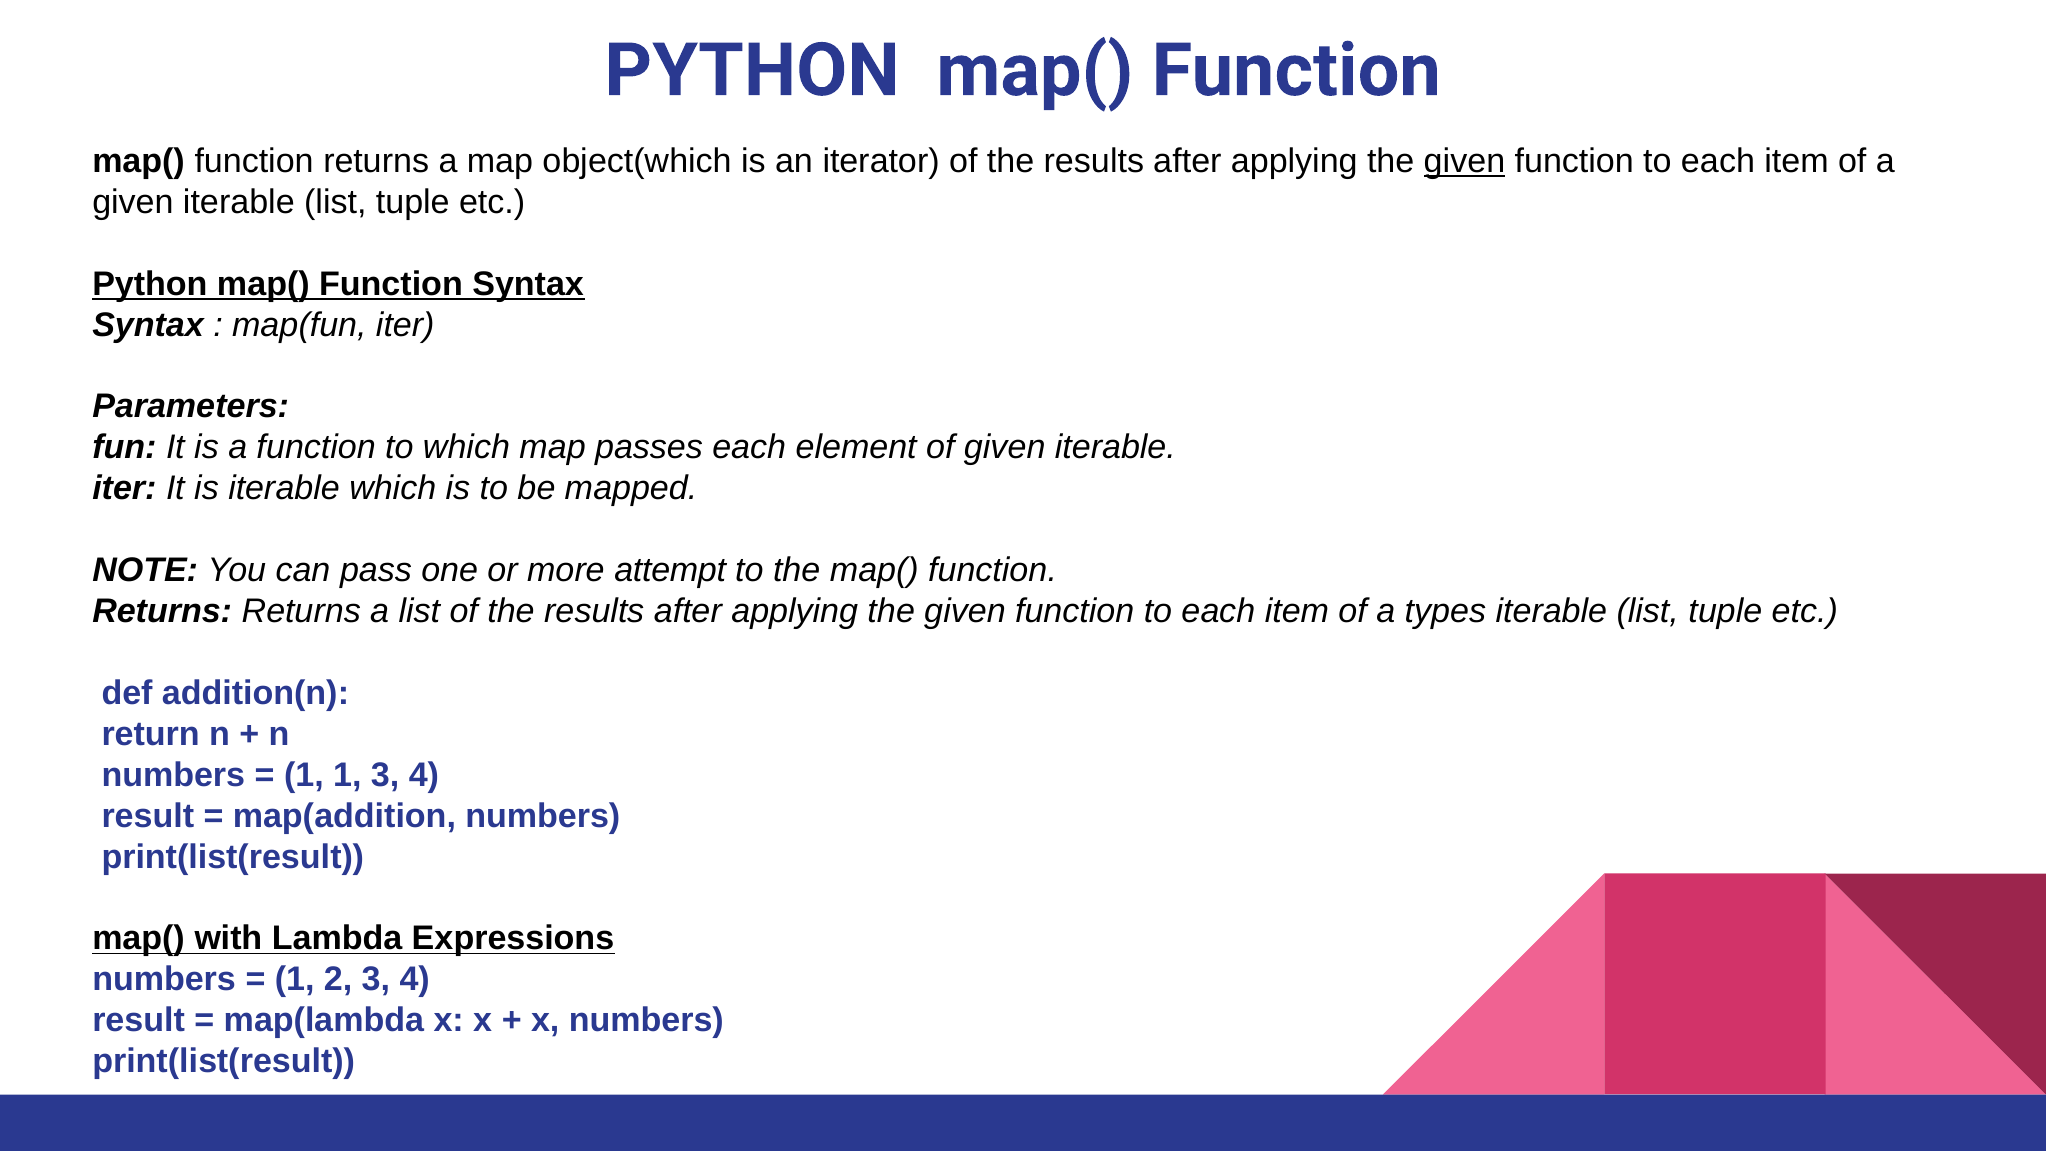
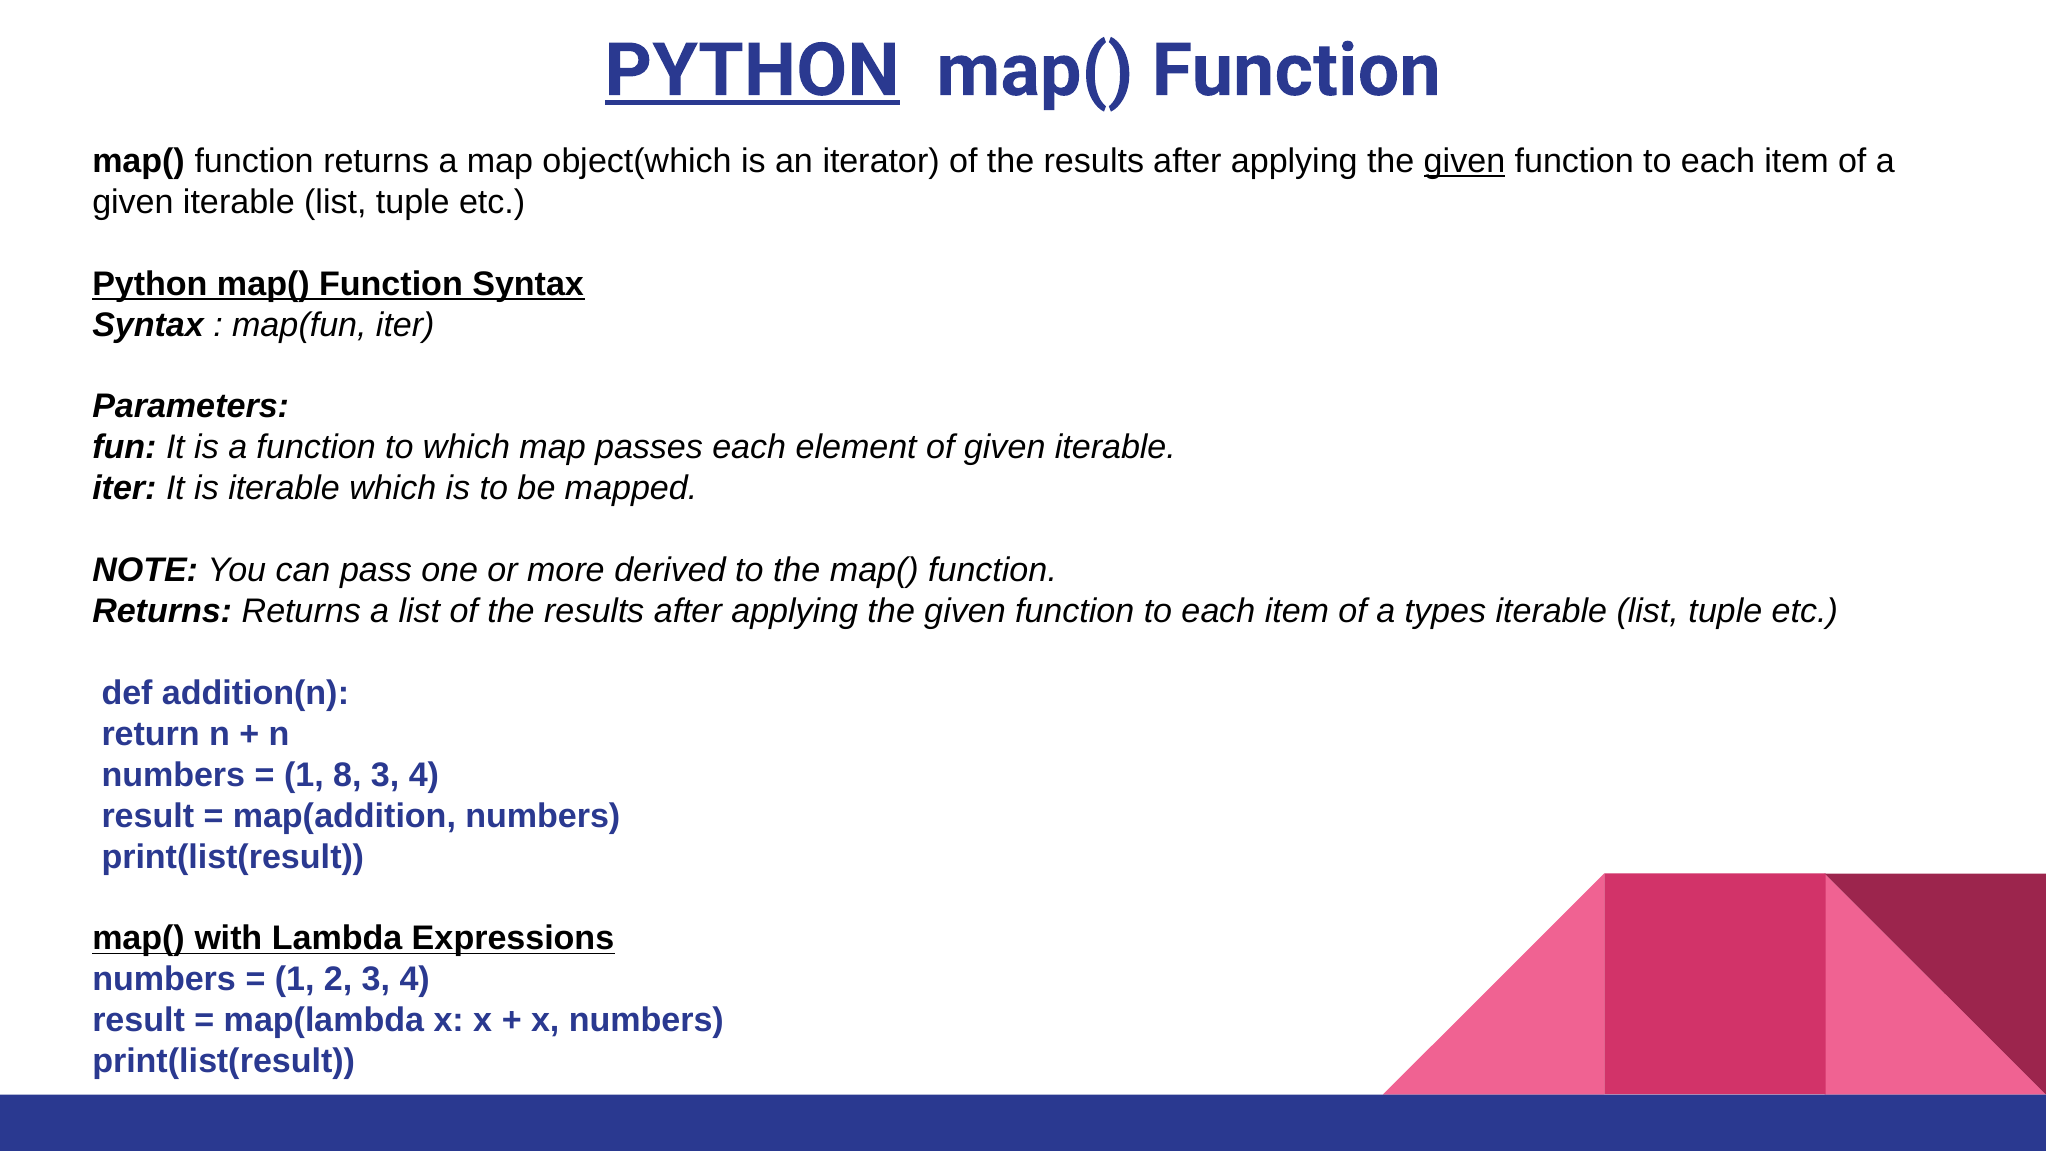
PYTHON at (752, 71) underline: none -> present
attempt: attempt -> derived
1 1: 1 -> 8
